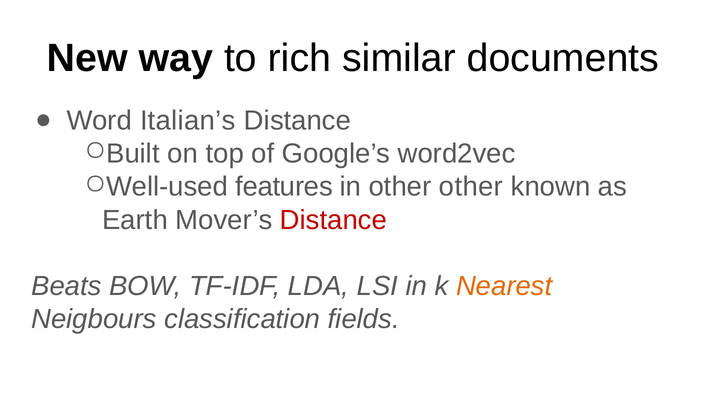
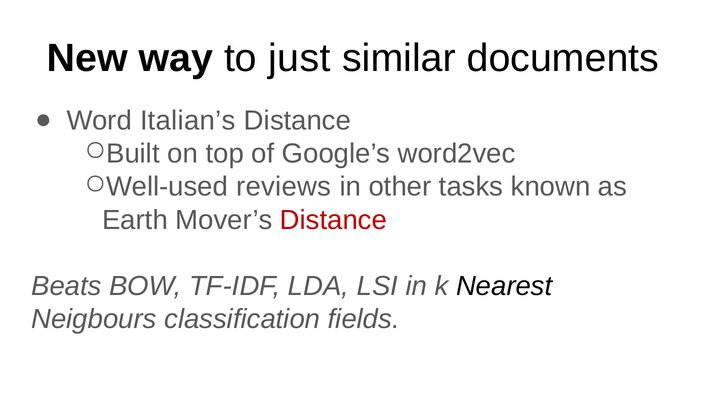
rich: rich -> just
features: features -> reviews
other other: other -> tasks
Nearest colour: orange -> black
